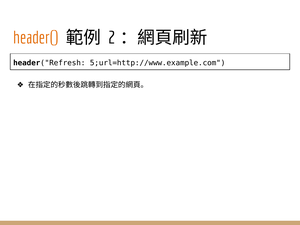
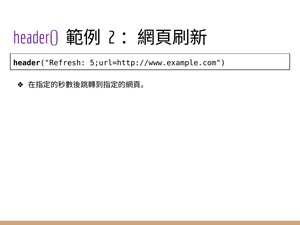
header( colour: orange -> purple
